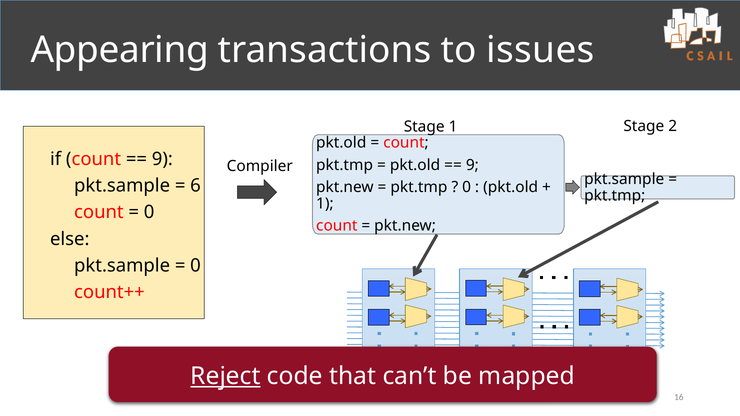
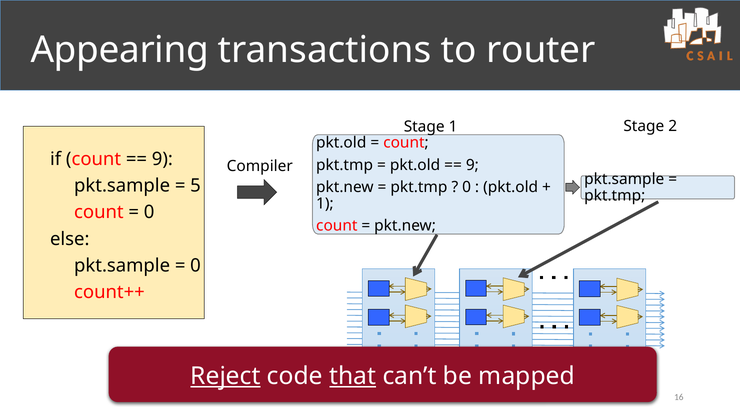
issues: issues -> router
6: 6 -> 5
that underline: none -> present
